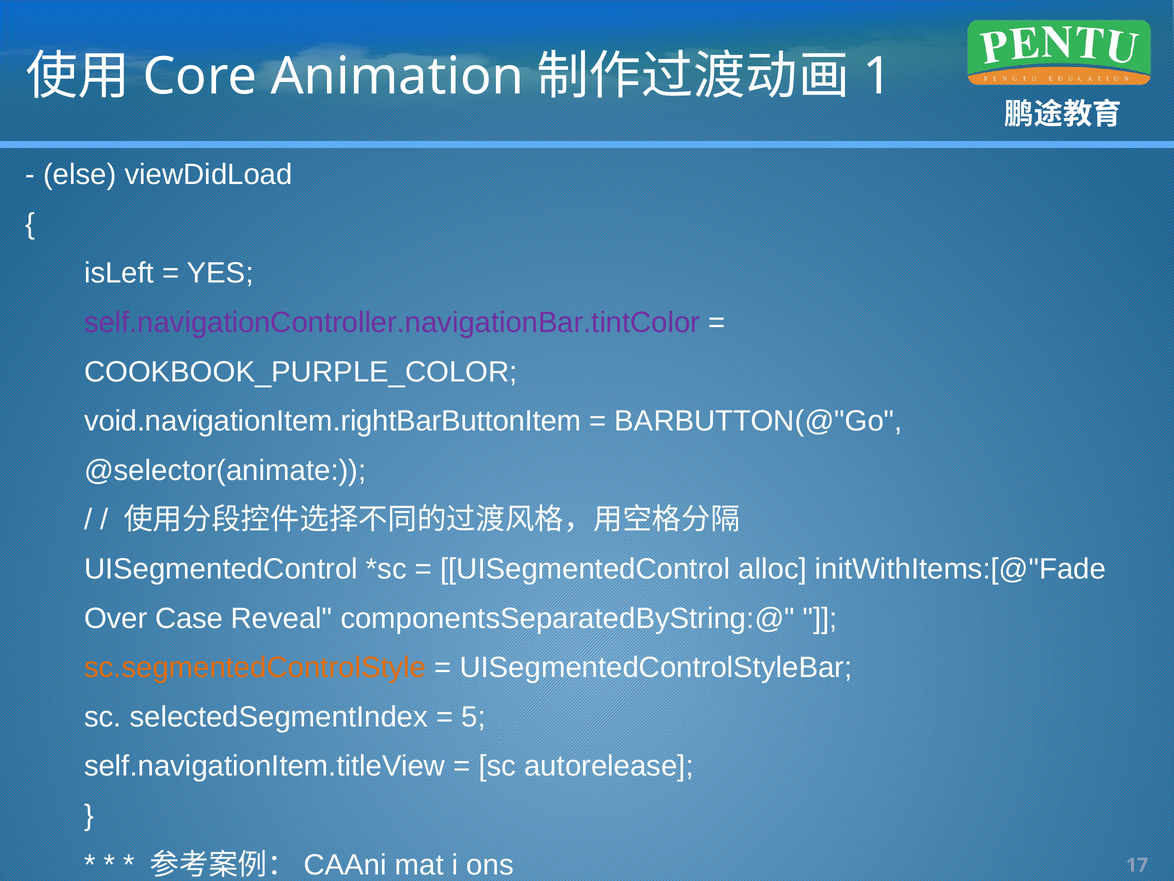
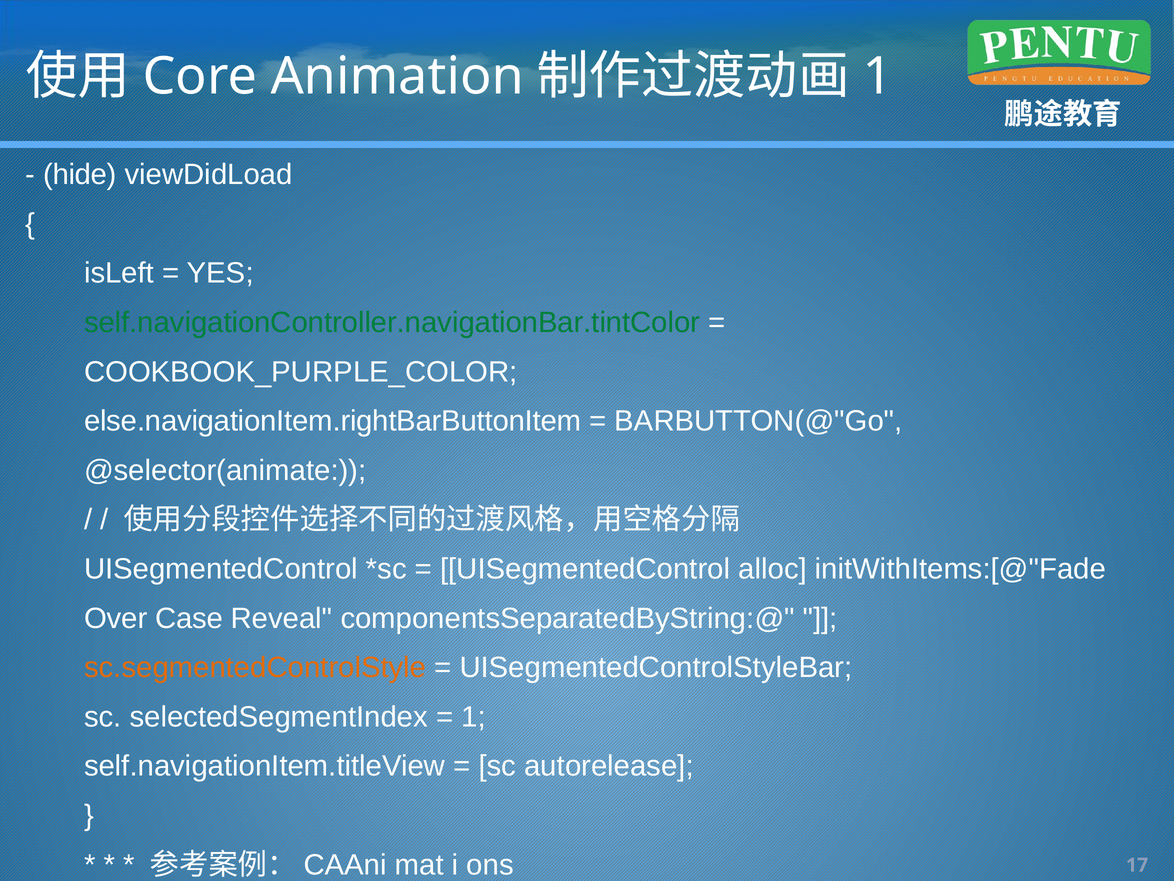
else: else -> hide
self.navigationController.navigationBar.tintColor colour: purple -> green
void.navigationItem.rightBarButtonItem: void.navigationItem.rightBarButtonItem -> else.navigationItem.rightBarButtonItem
5 at (474, 717): 5 -> 1
